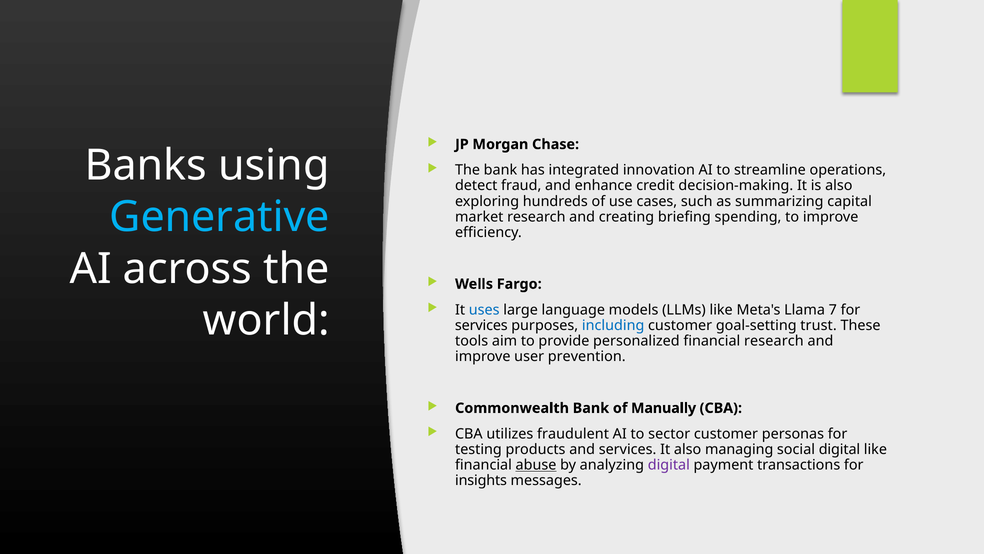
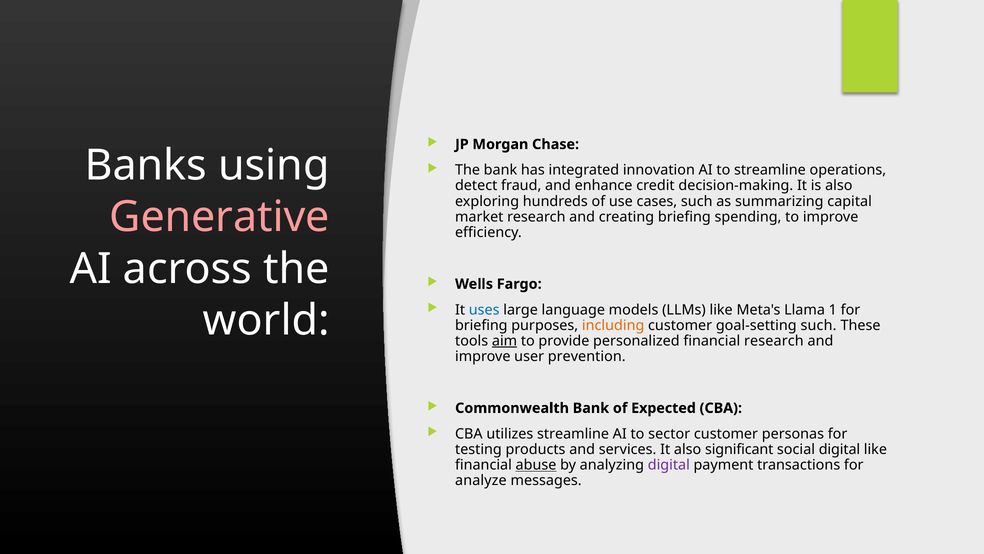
Generative colour: light blue -> pink
7: 7 -> 1
services at (481, 325): services -> briefing
including colour: blue -> orange
goal-setting trust: trust -> such
aim underline: none -> present
Manually: Manually -> Expected
utilizes fraudulent: fraudulent -> streamline
managing: managing -> significant
insights: insights -> analyze
